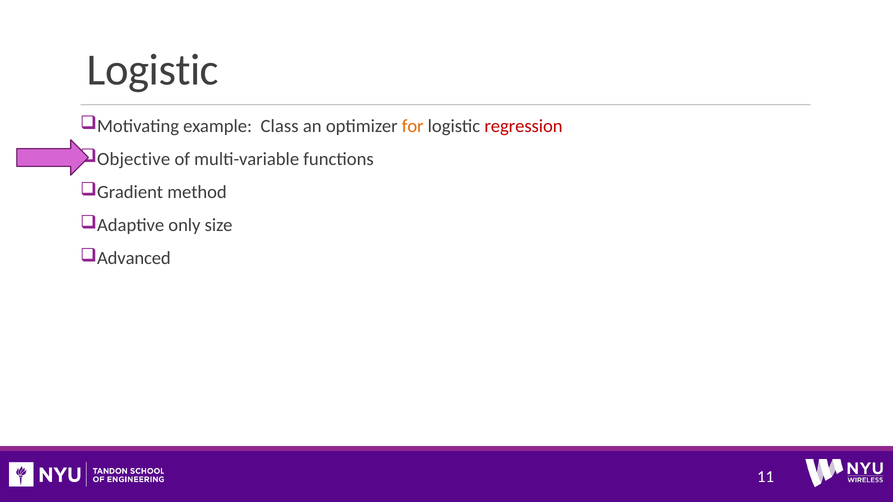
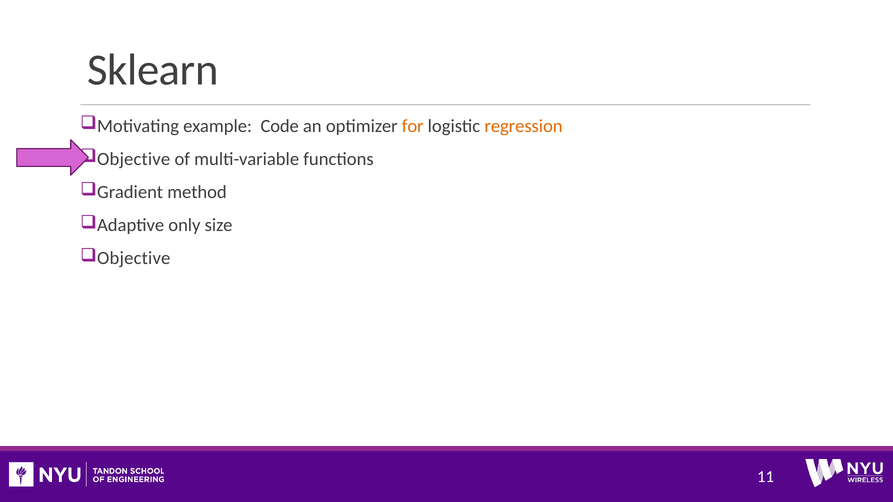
Logistic at (153, 70): Logistic -> Sklearn
Class: Class -> Code
regression colour: red -> orange
Advanced at (134, 259): Advanced -> Objective
